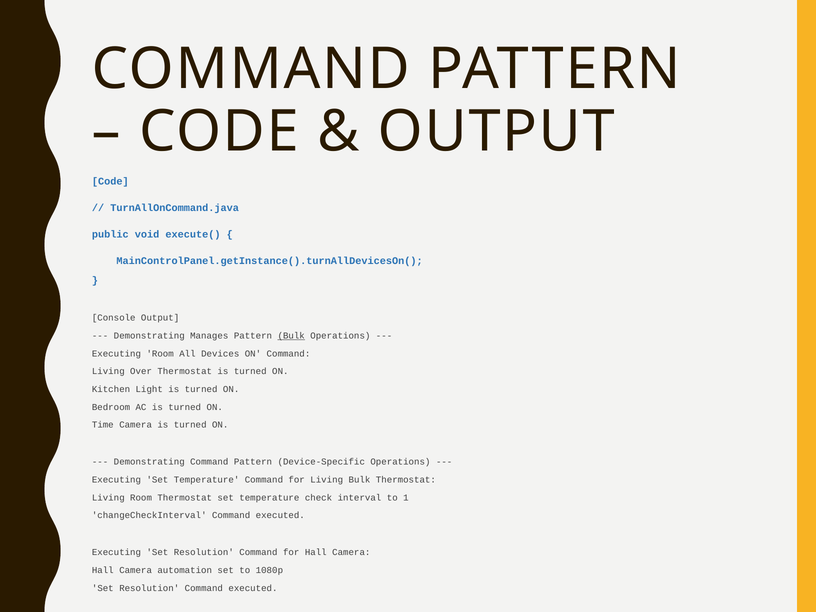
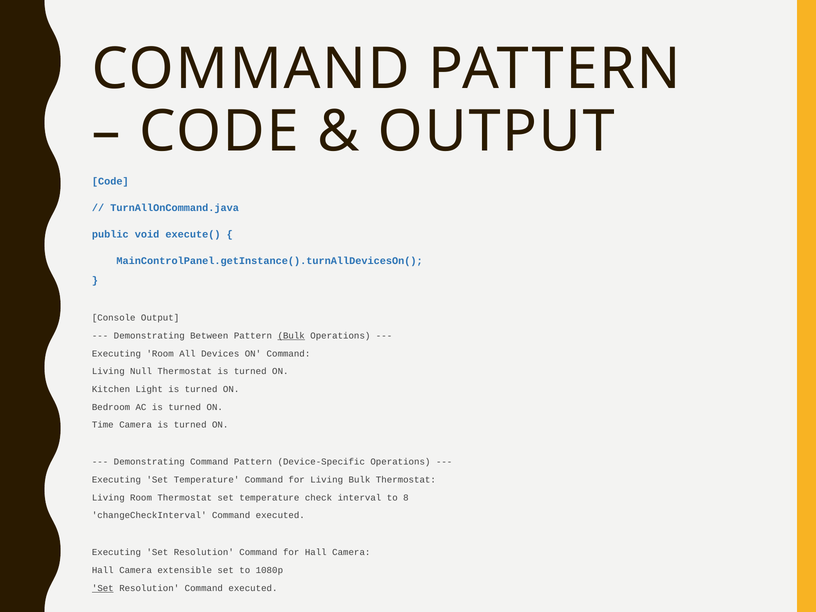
Manages: Manages -> Between
Over: Over -> Null
1: 1 -> 8
automation: automation -> extensible
Set at (103, 588) underline: none -> present
